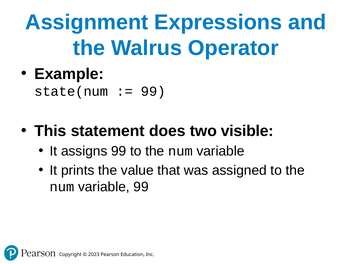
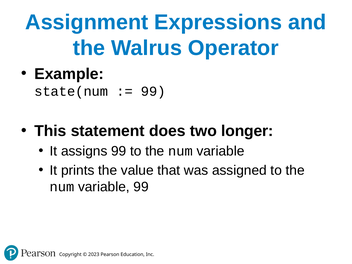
visible: visible -> longer
